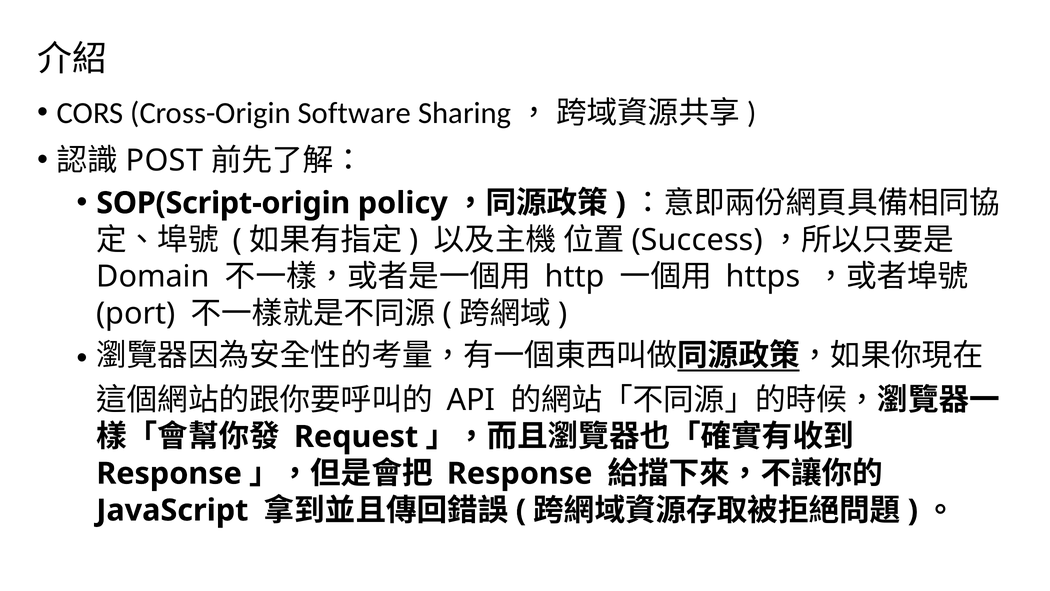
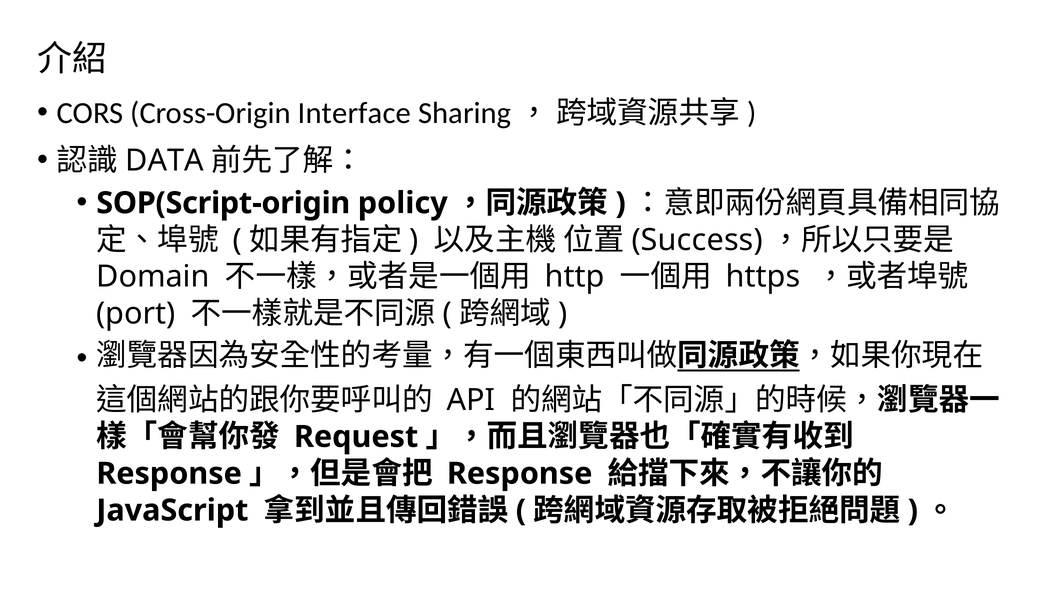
Software: Software -> Interface
POST: POST -> DATA
